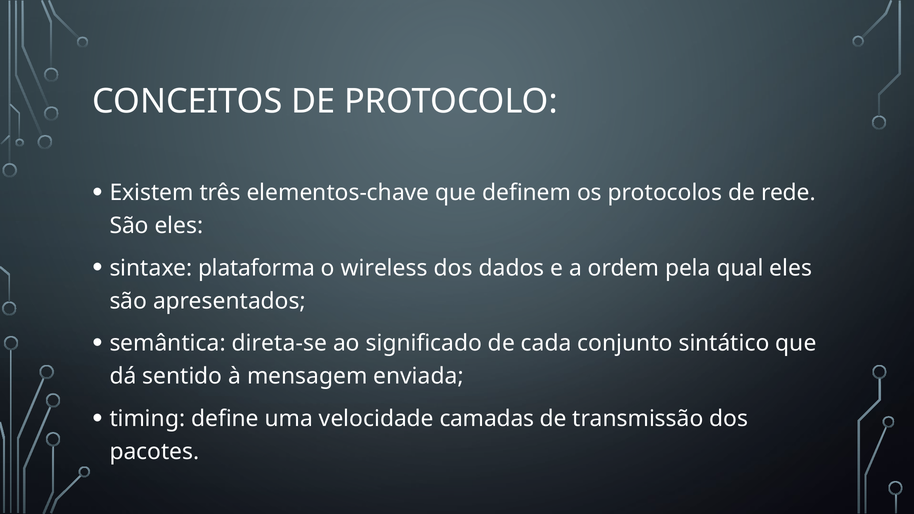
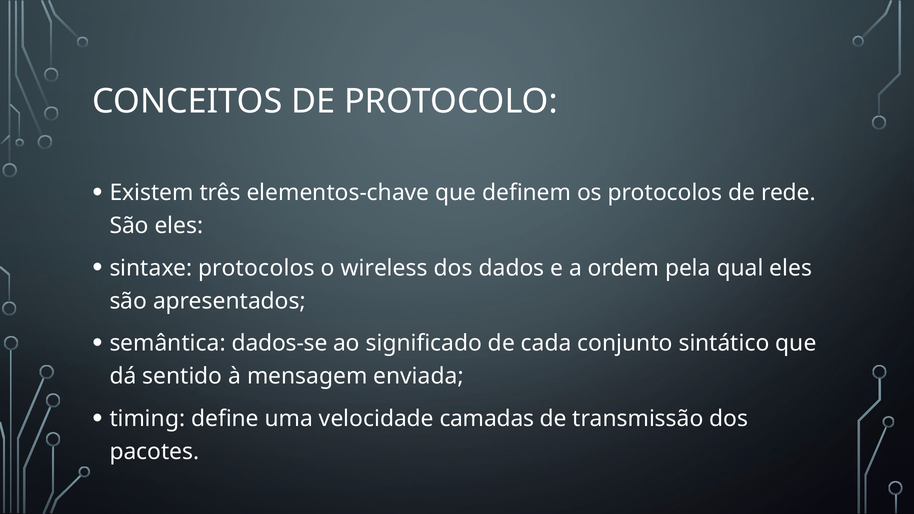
sintaxe plataforma: plataforma -> protocolos
direta-se: direta-se -> dados-se
